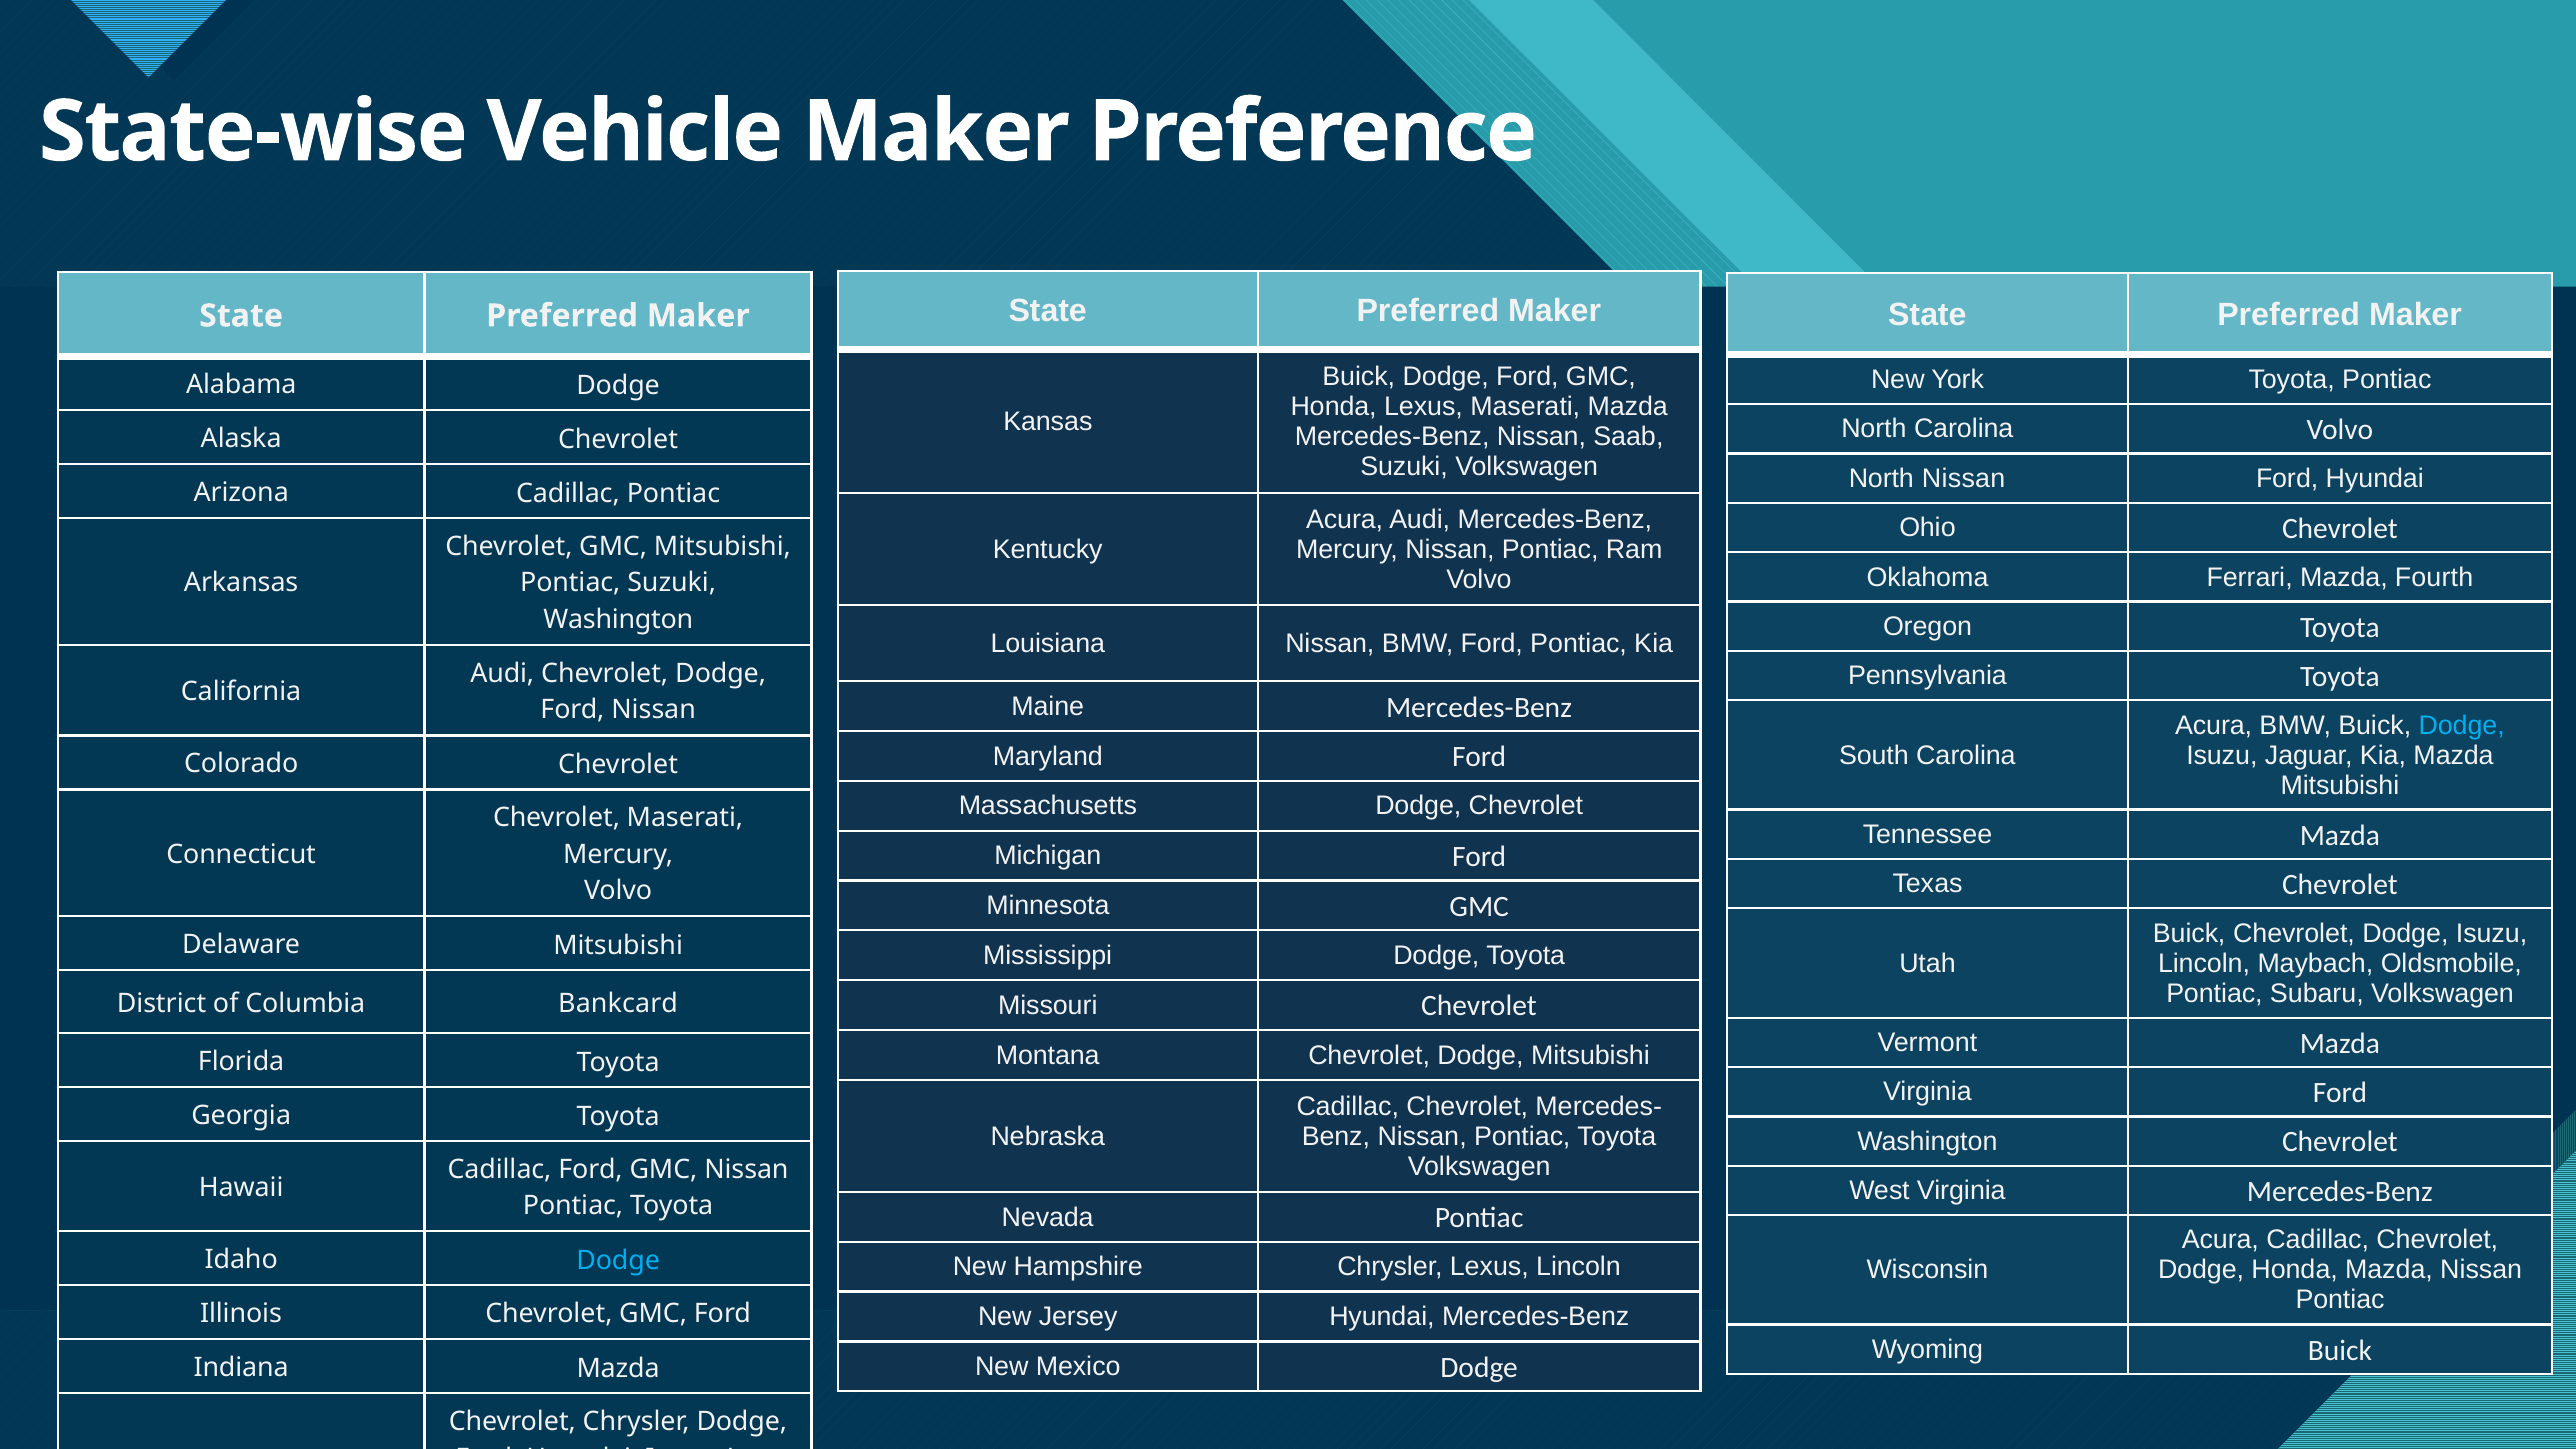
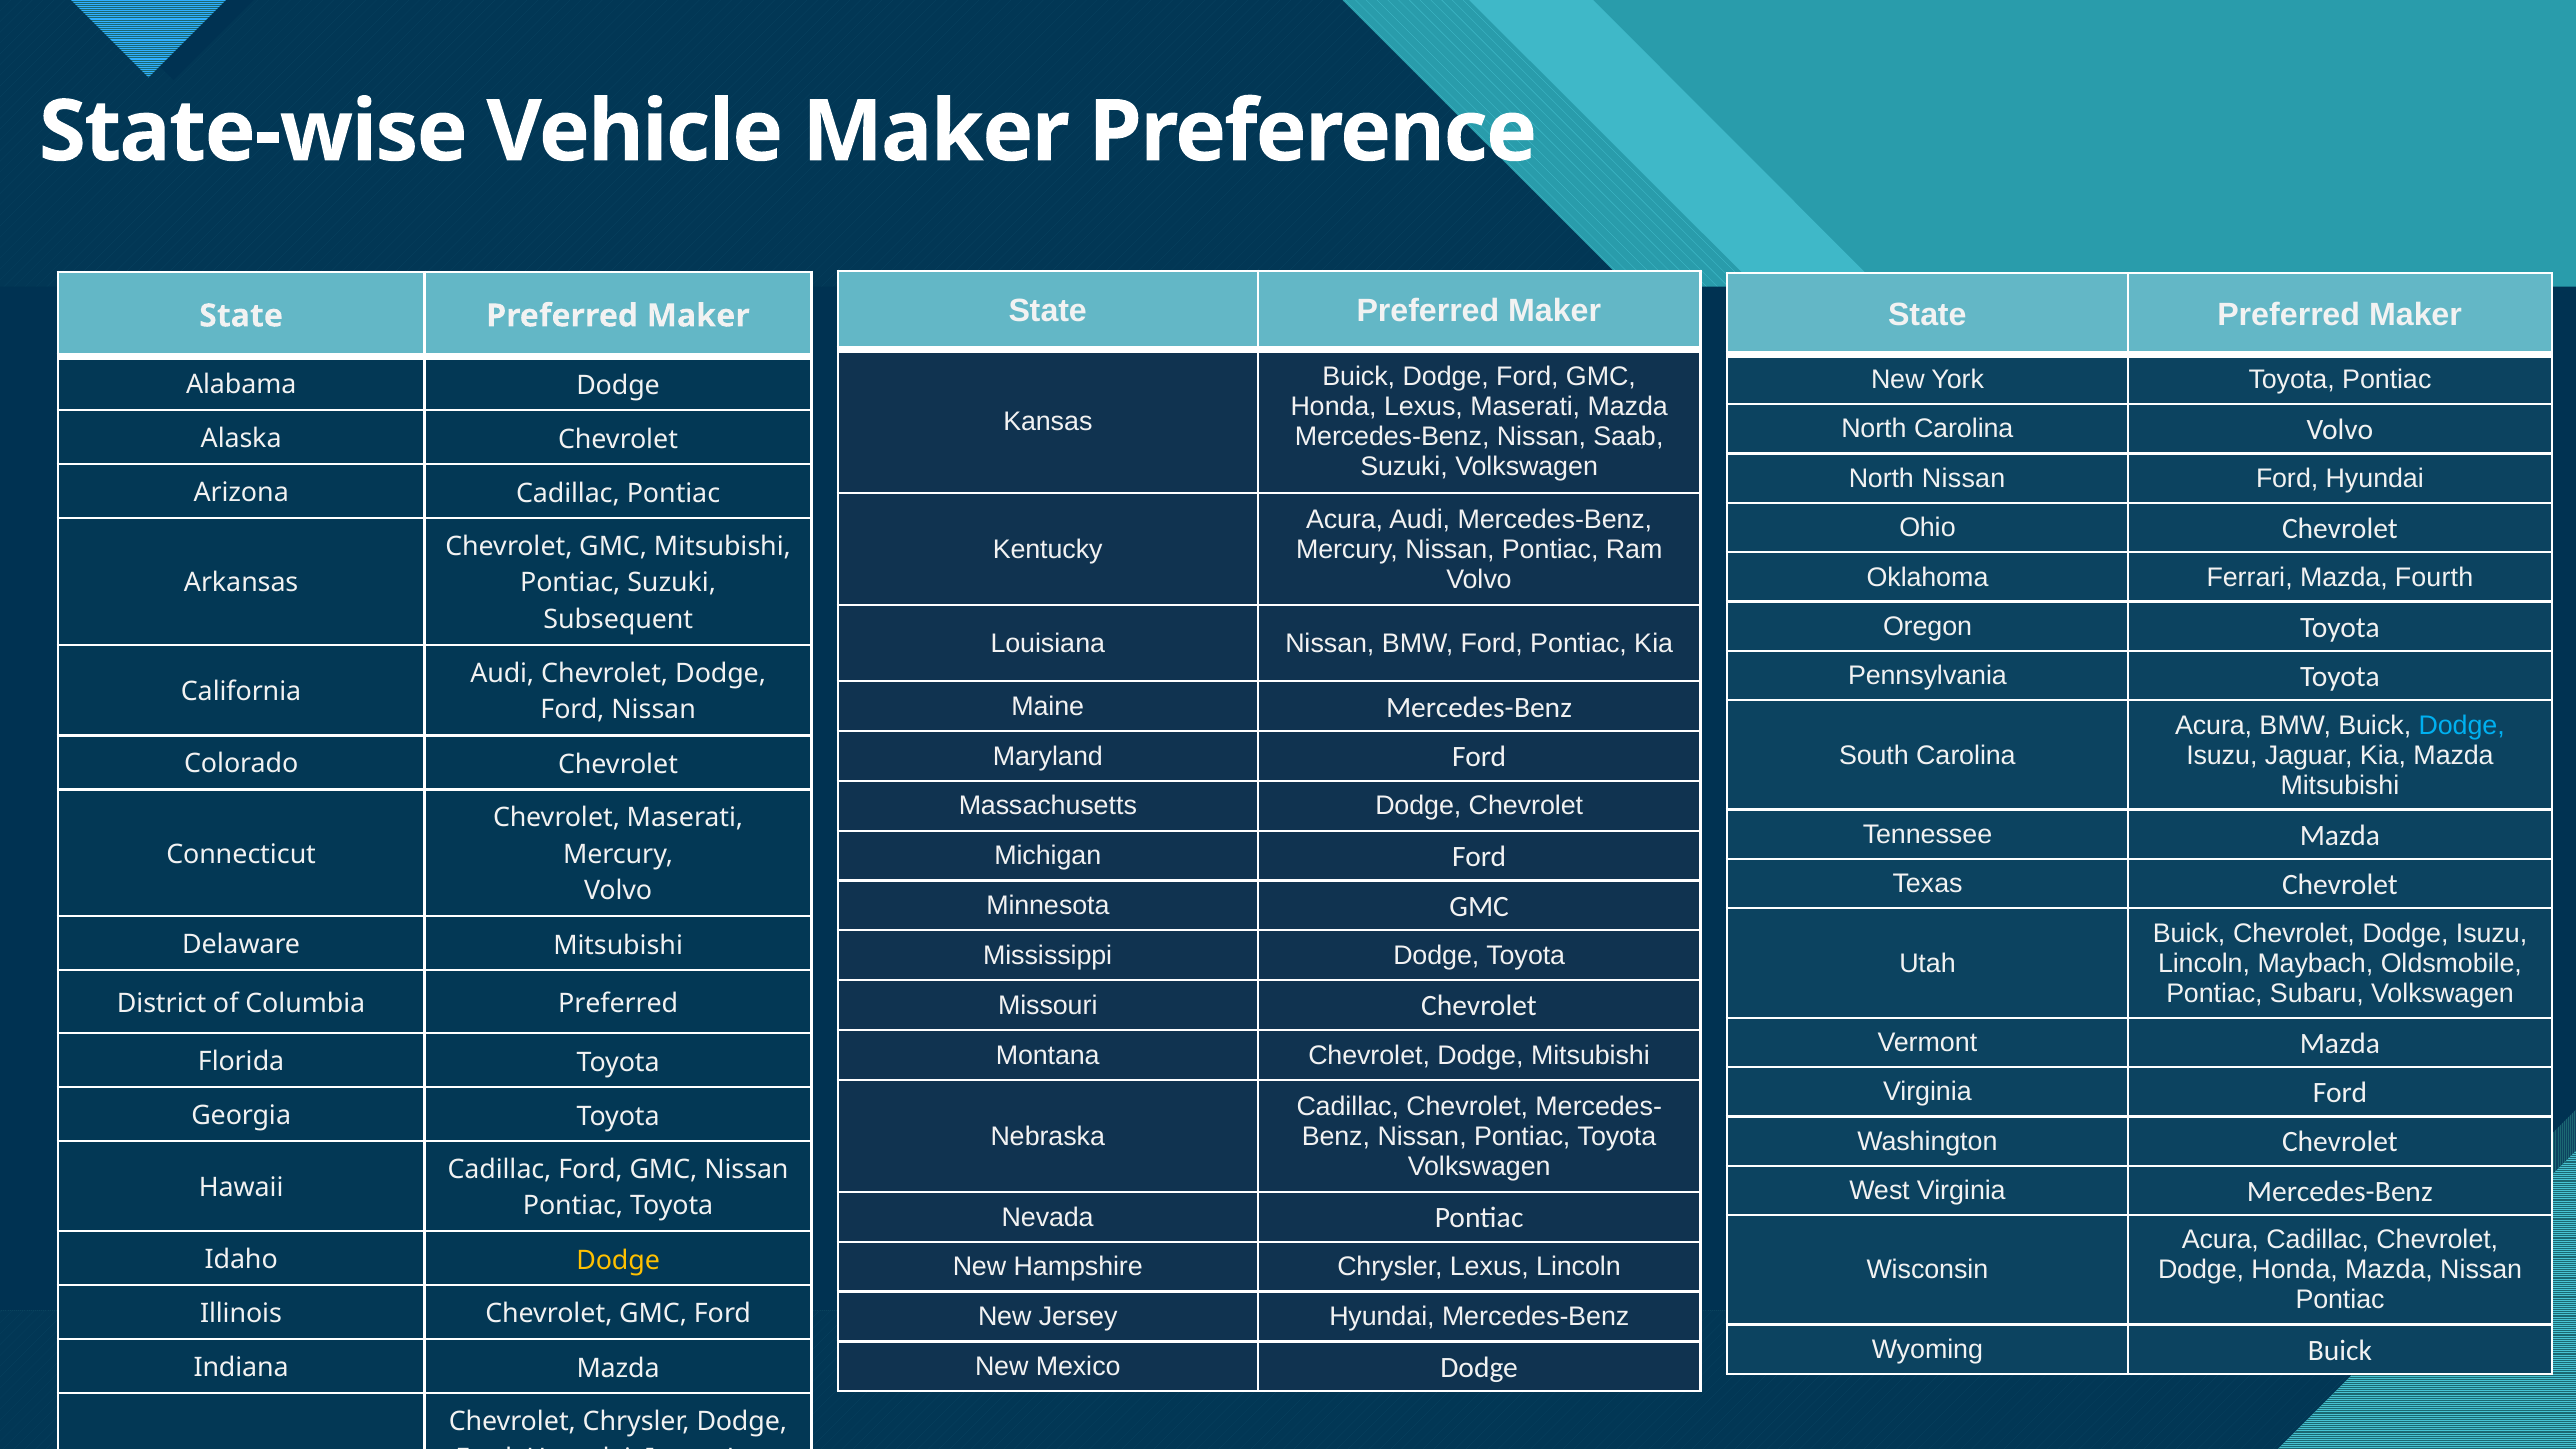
Washington at (618, 620): Washington -> Subsequent
Columbia Bankcard: Bankcard -> Preferred
Dodge at (618, 1261) colour: light blue -> yellow
